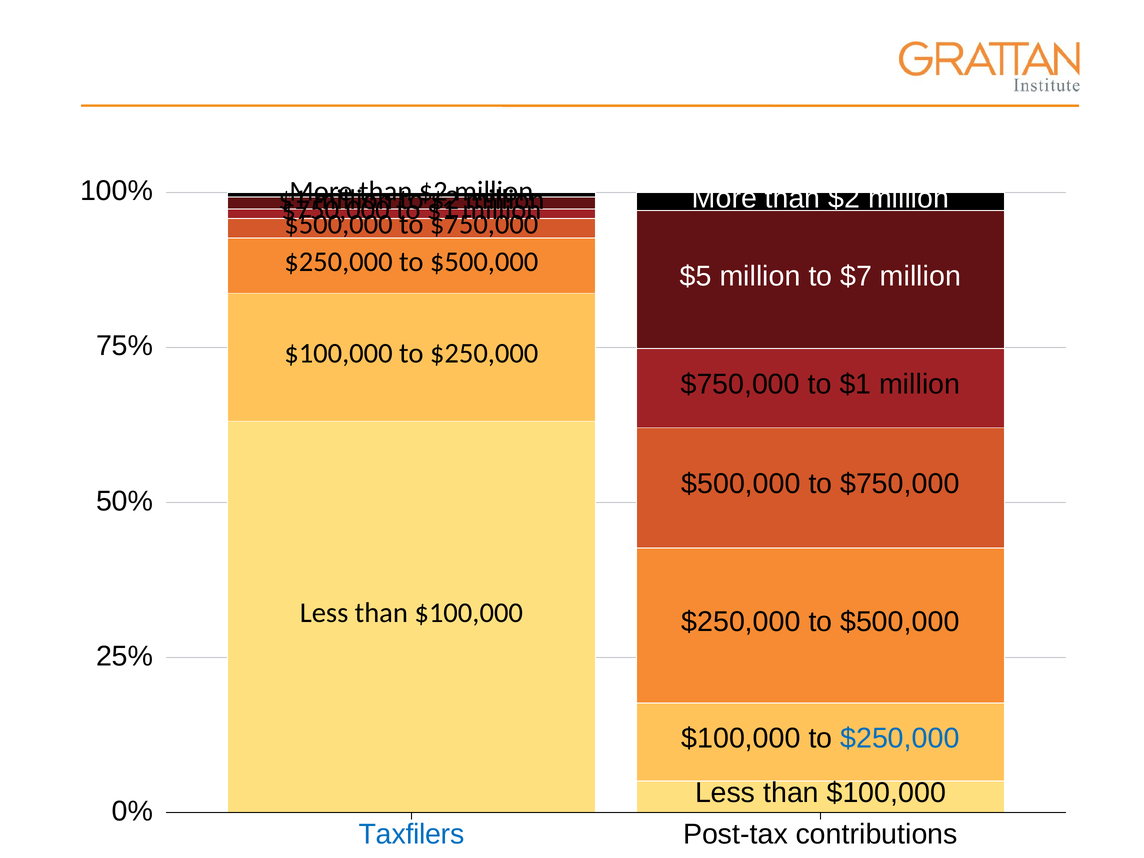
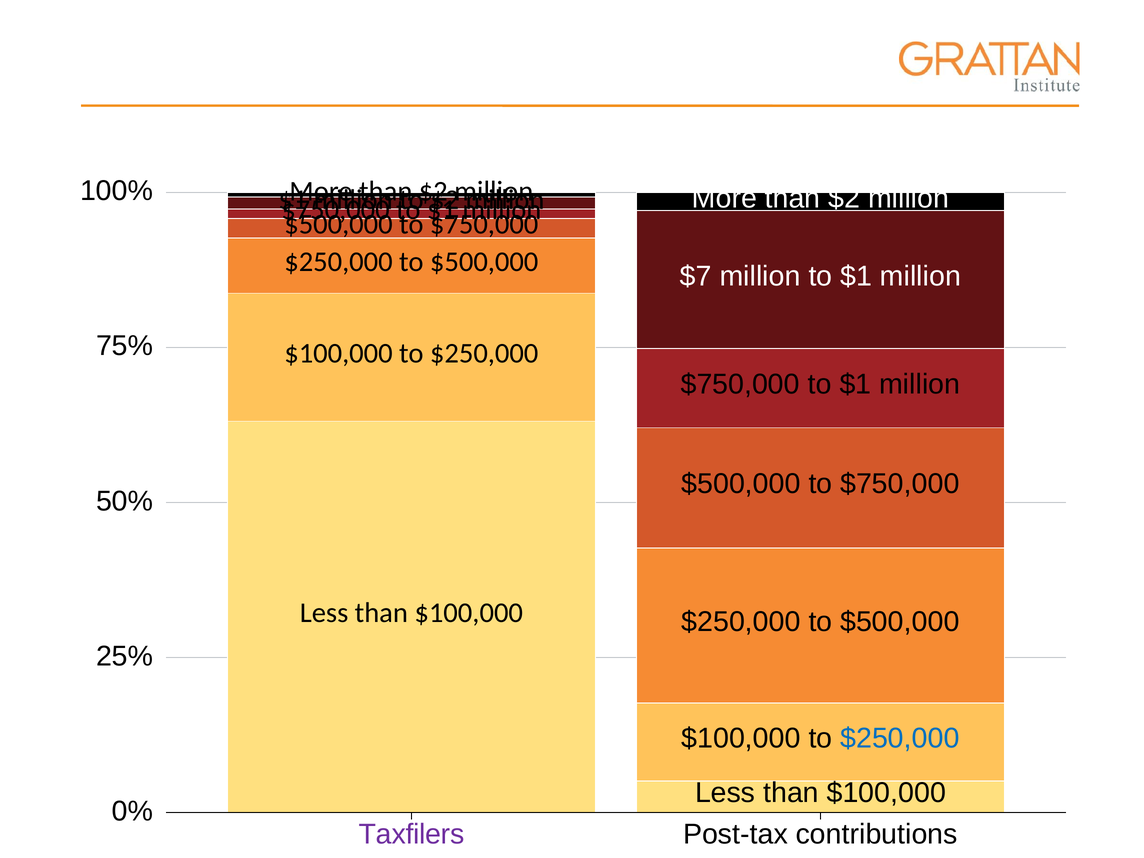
$5: $5 -> $7
million to $7: $7 -> $1
Taxfilers colour: blue -> purple
